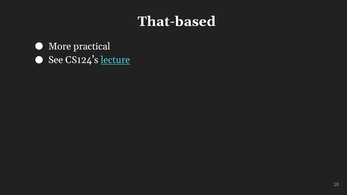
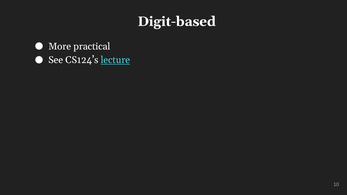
That-based: That-based -> Digit-based
